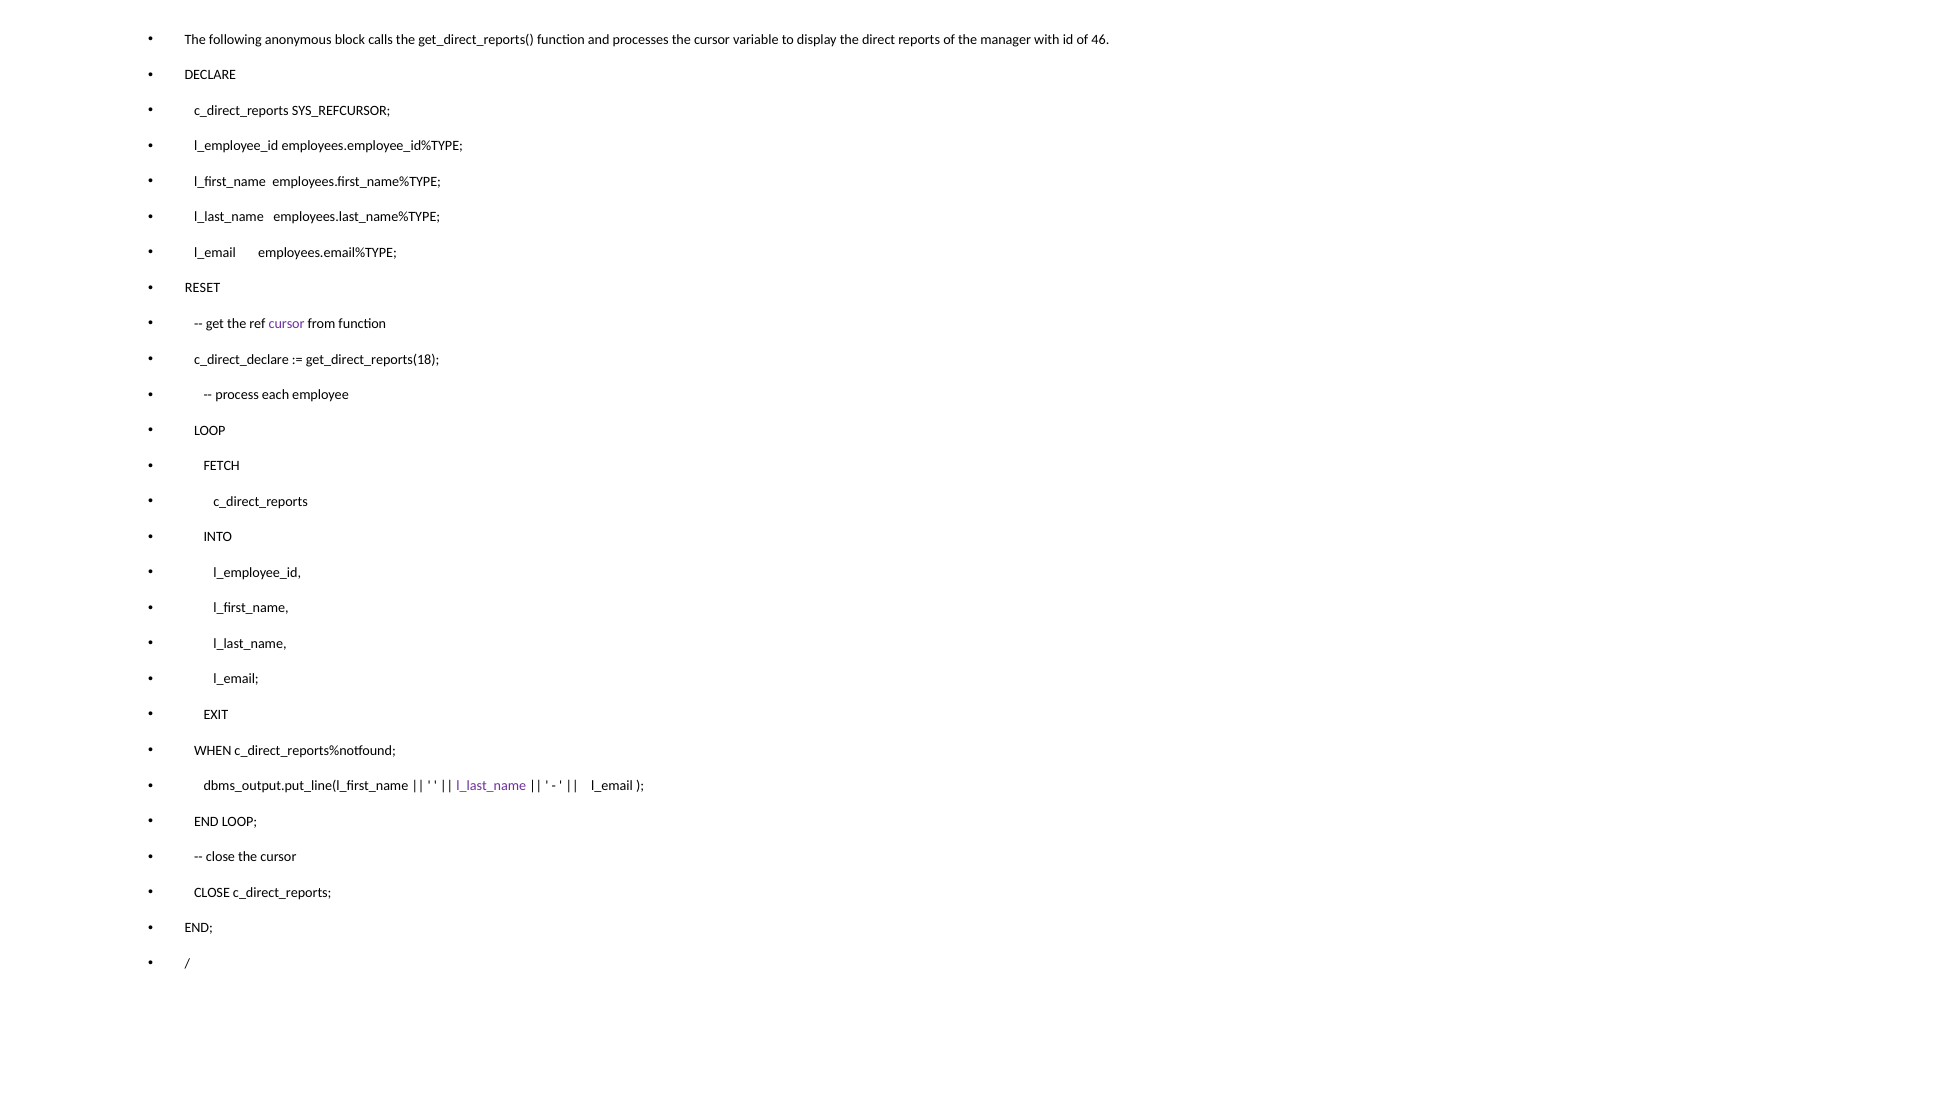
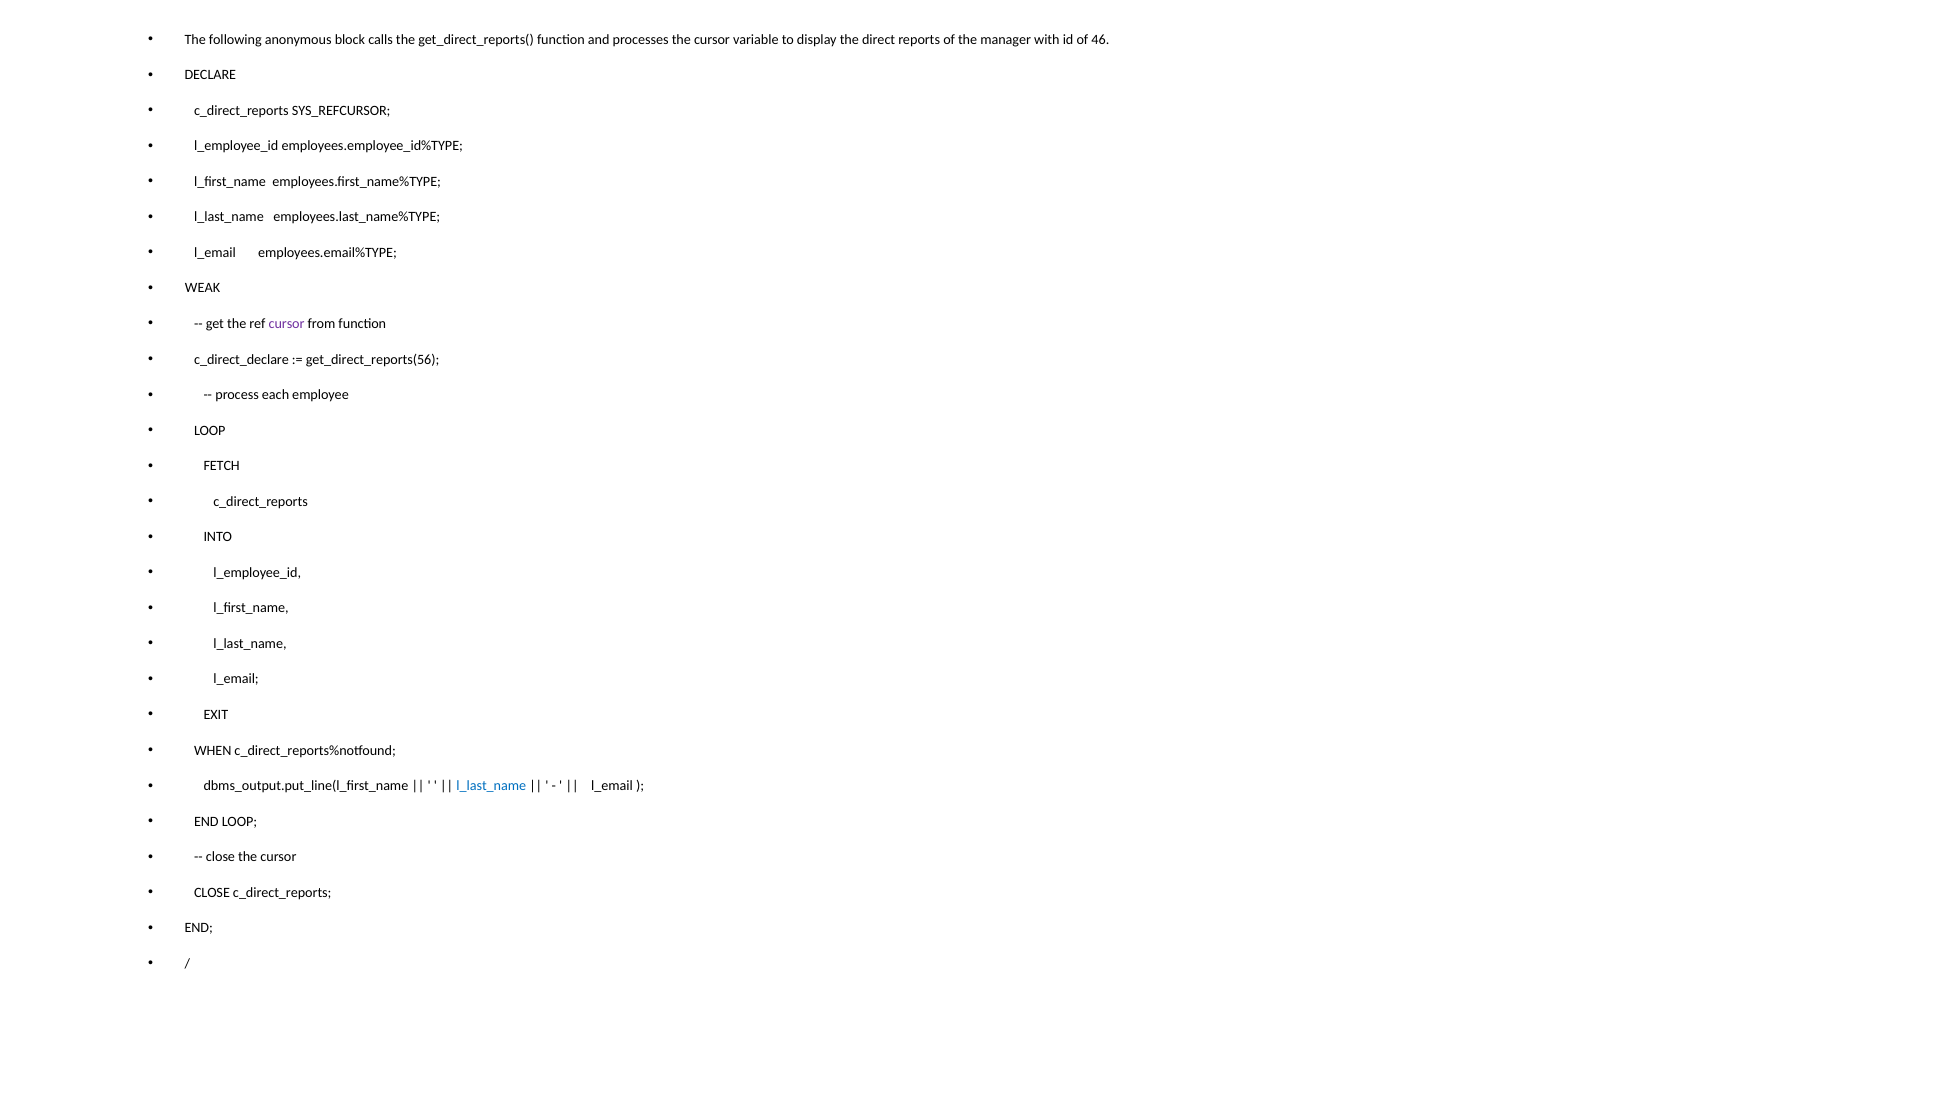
RESET: RESET -> WEAK
get_direct_reports(18: get_direct_reports(18 -> get_direct_reports(56
l_last_name at (491, 786) colour: purple -> blue
